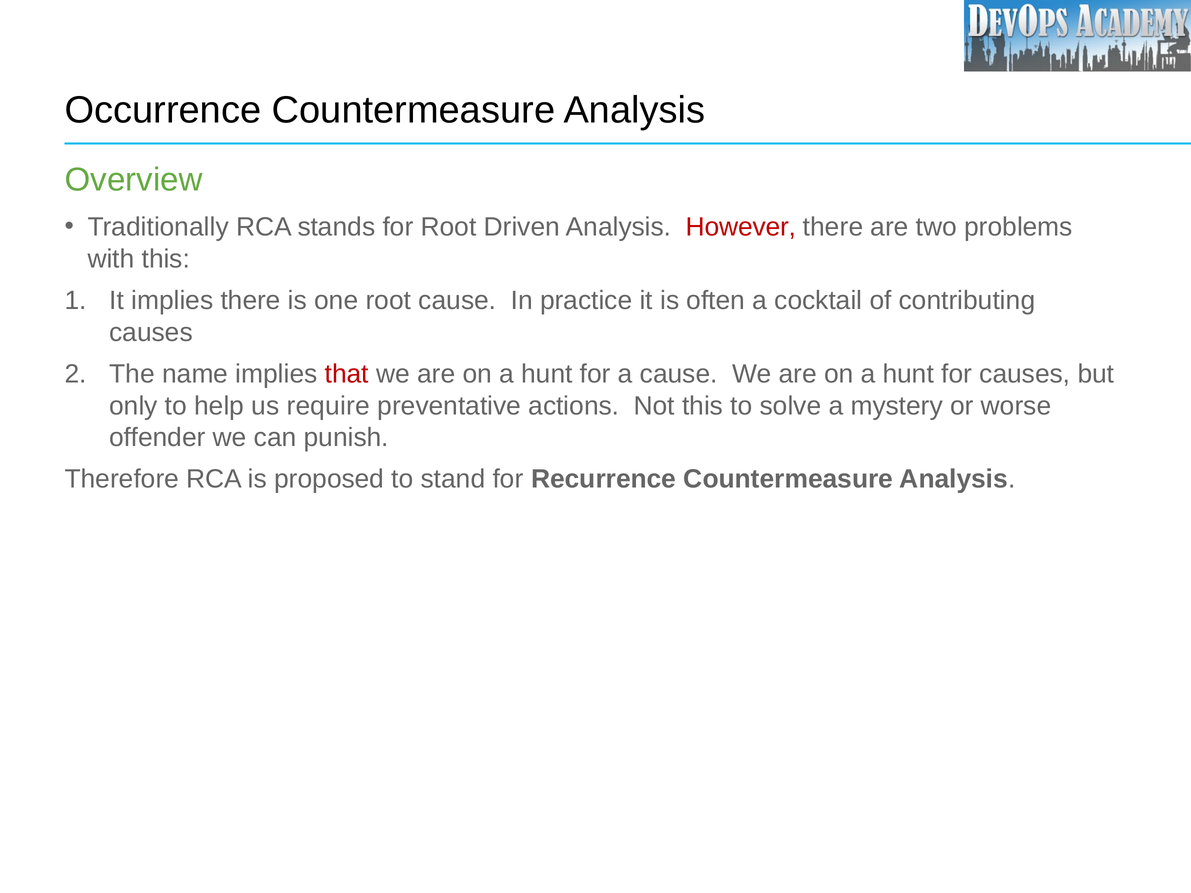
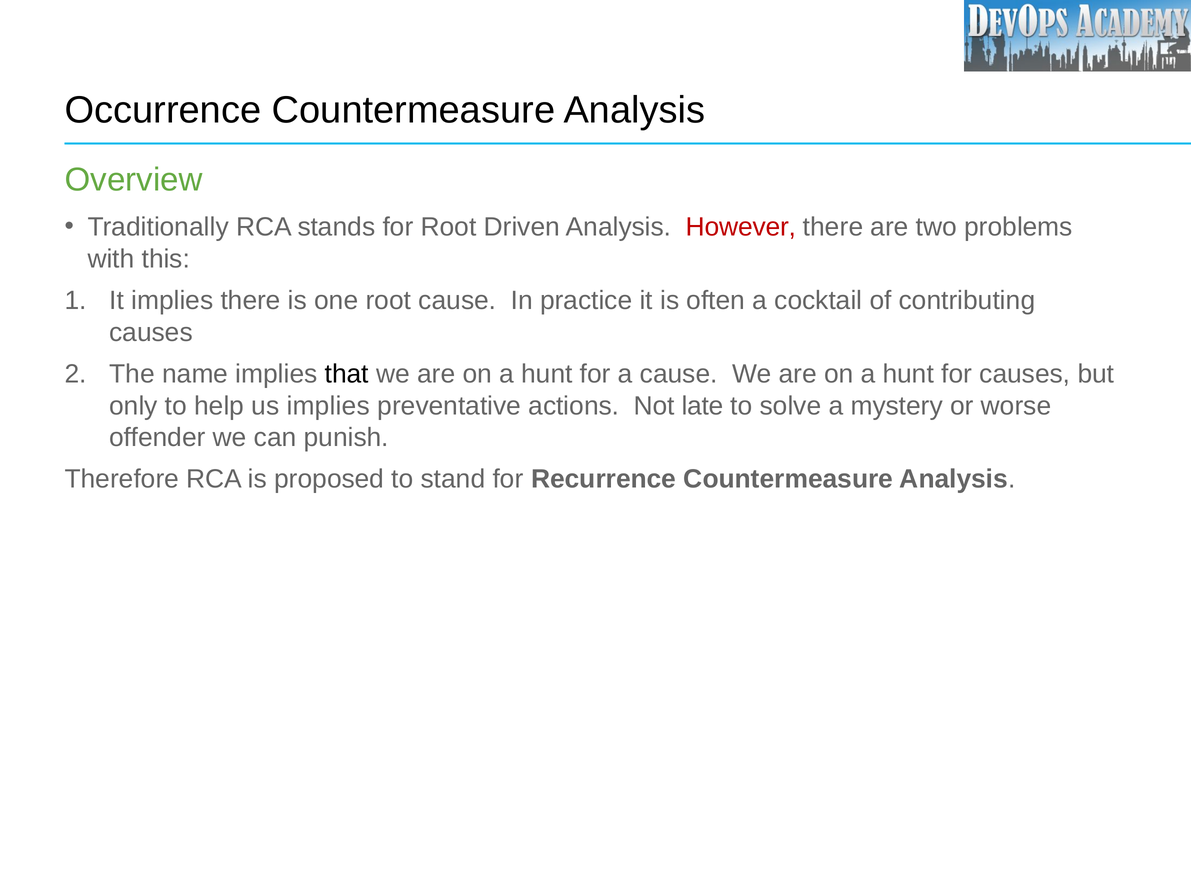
that colour: red -> black
us require: require -> implies
Not this: this -> late
